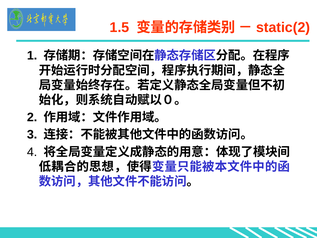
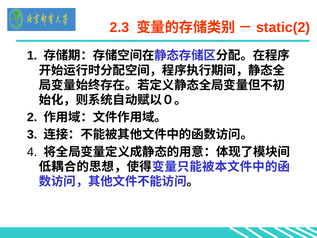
1.5: 1.5 -> 2.3
